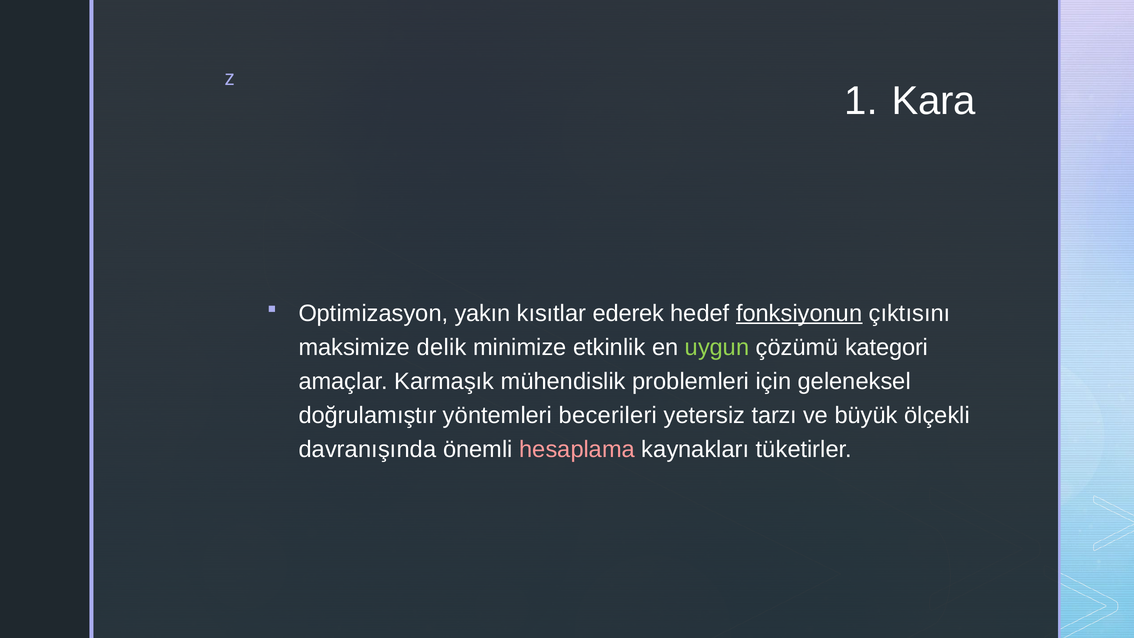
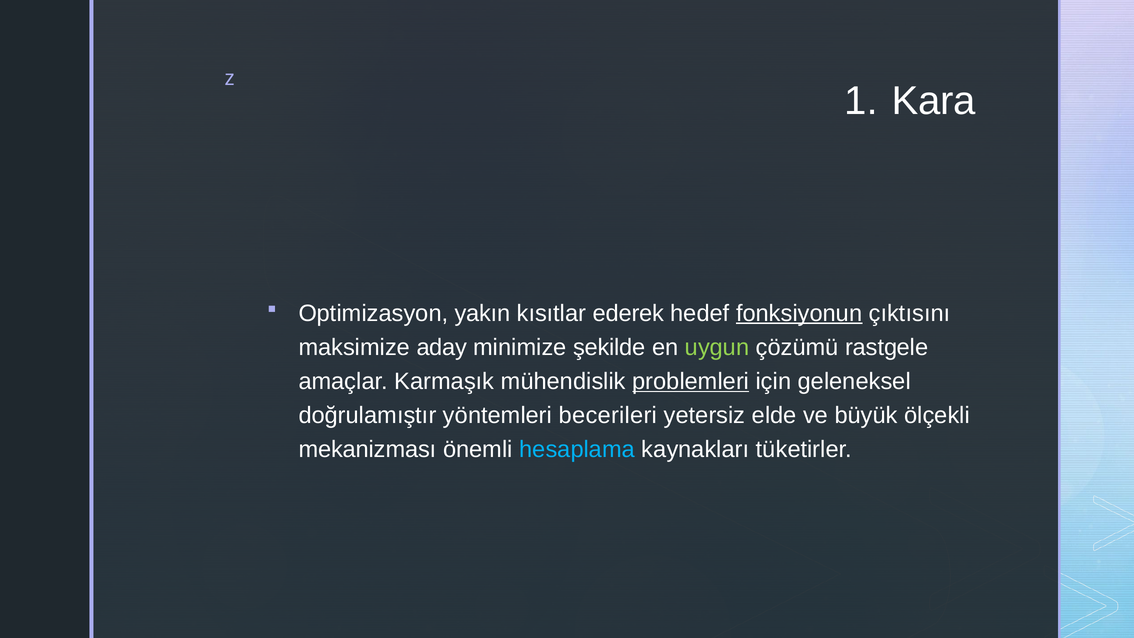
delik: delik -> aday
etkinlik: etkinlik -> şekilde
kategori: kategori -> rastgele
problemleri underline: none -> present
tarzı: tarzı -> elde
davranışında: davranışında -> mekanizması
hesaplama colour: pink -> light blue
